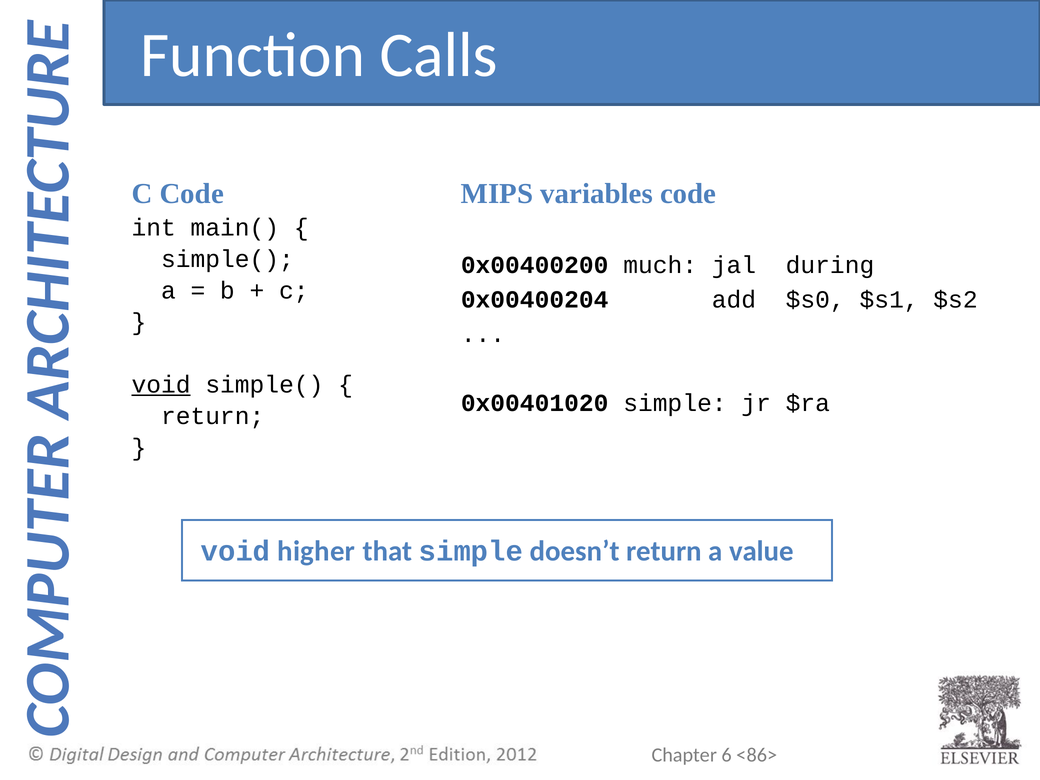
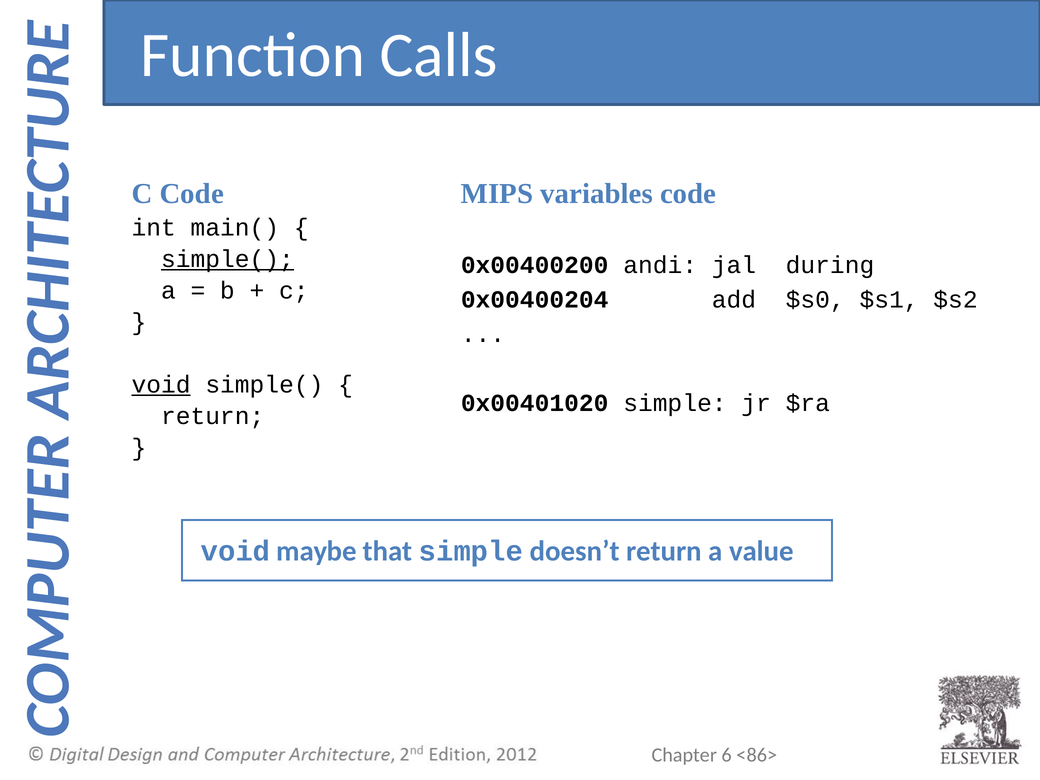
simple( at (227, 259) underline: none -> present
much: much -> andi
higher: higher -> maybe
